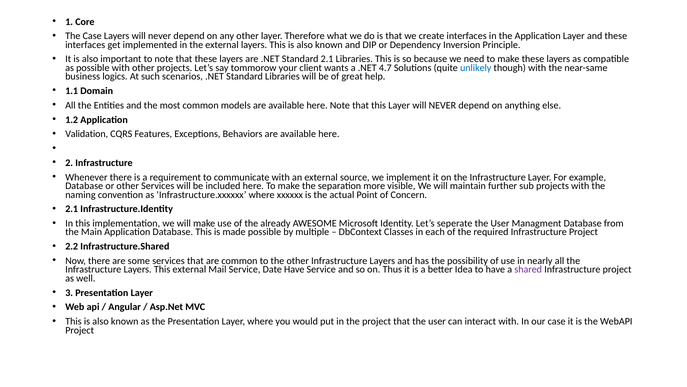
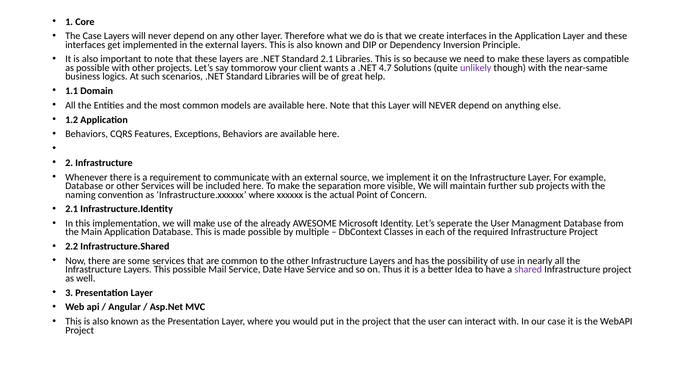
unlikely colour: blue -> purple
Validation at (87, 134): Validation -> Behaviors
This external: external -> possible
